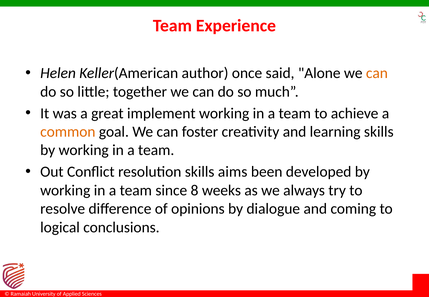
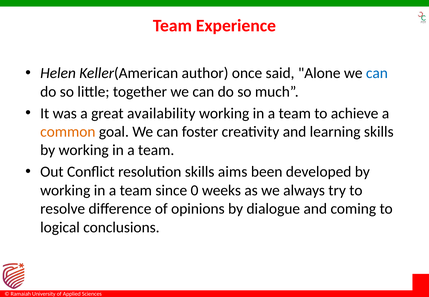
can at (377, 73) colour: orange -> blue
implement: implement -> availability
8: 8 -> 0
